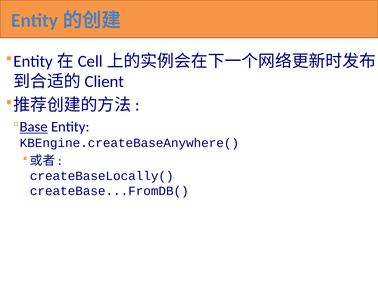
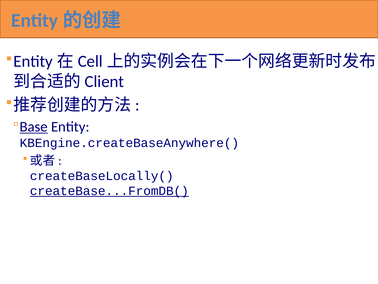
createBase...FromDB( underline: none -> present
